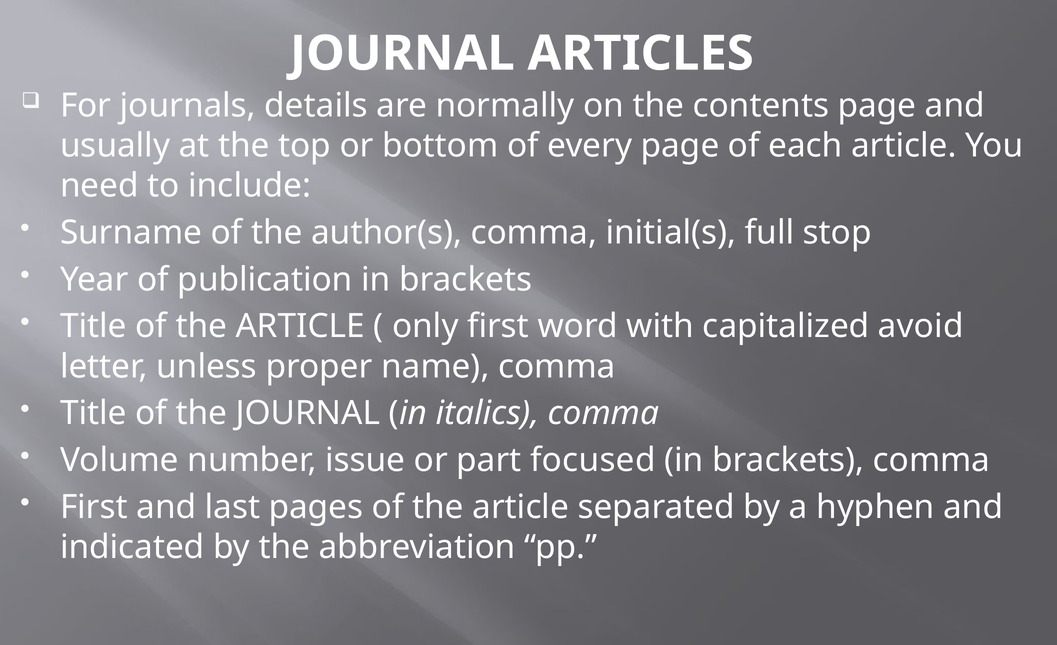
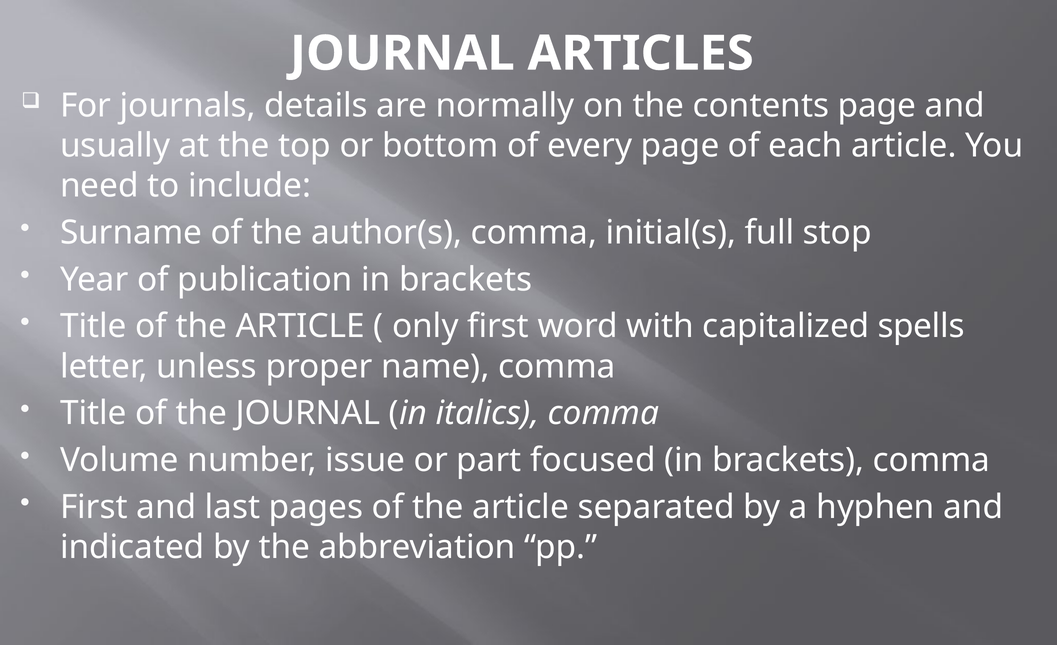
avoid: avoid -> spells
